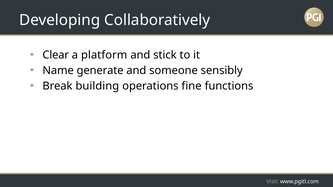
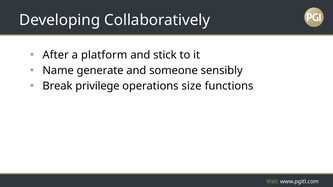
Clear: Clear -> After
building: building -> privilege
fine: fine -> size
